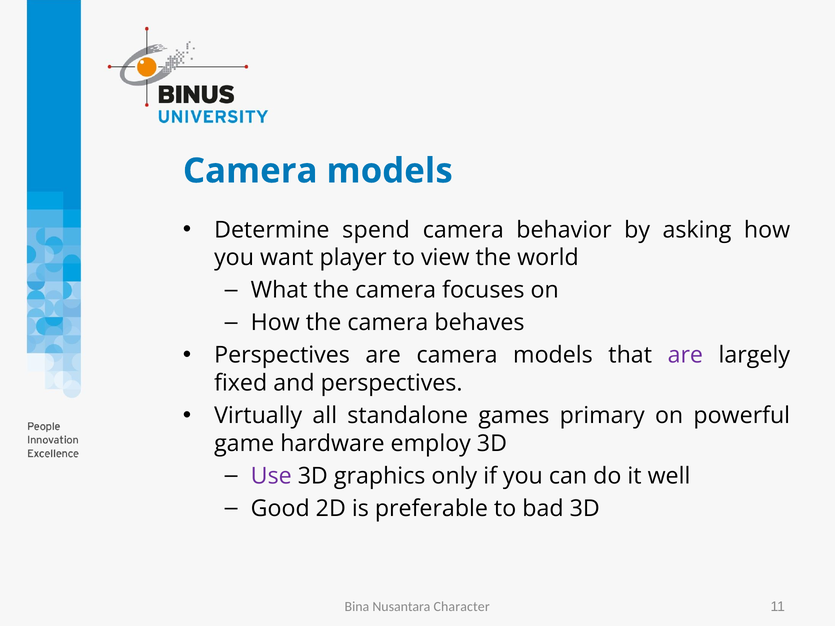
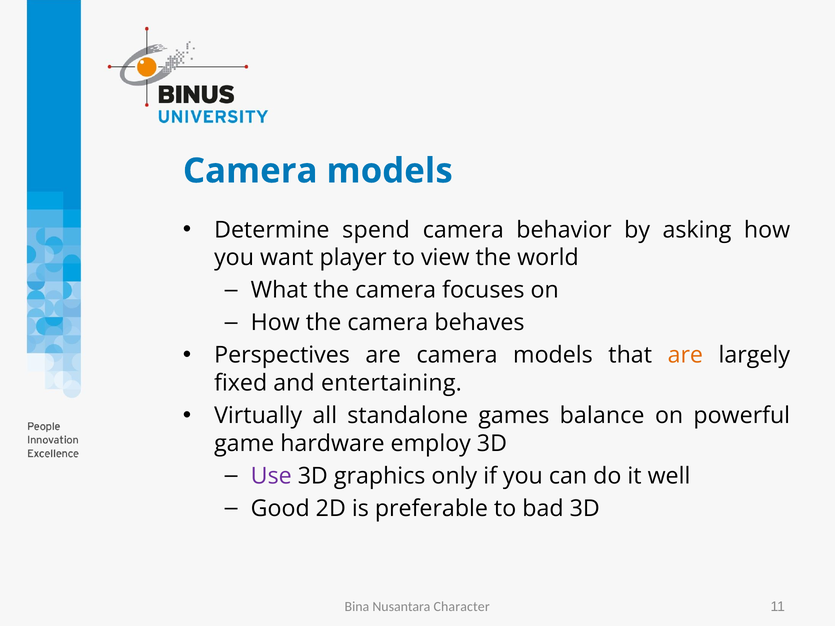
are at (685, 355) colour: purple -> orange
and perspectives: perspectives -> entertaining
primary: primary -> balance
